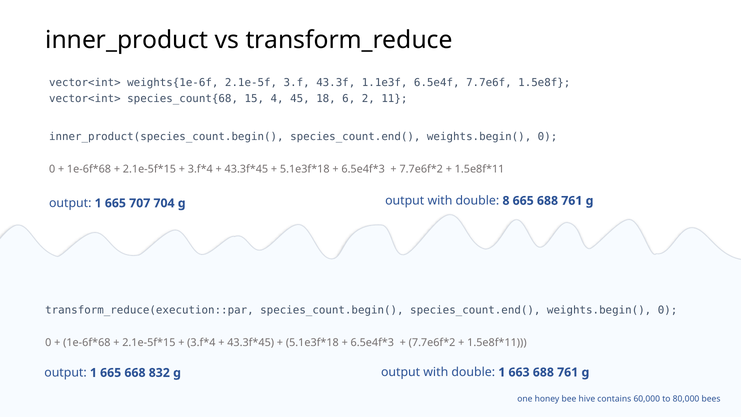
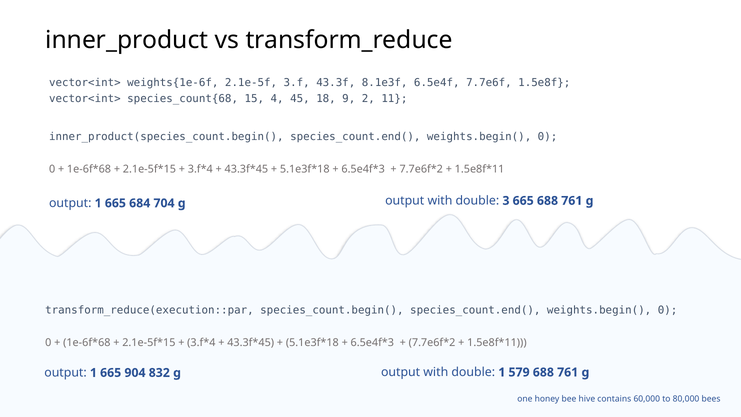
1.1e3f: 1.1e3f -> 8.1e3f
6: 6 -> 9
8: 8 -> 3
707: 707 -> 684
663: 663 -> 579
668: 668 -> 904
